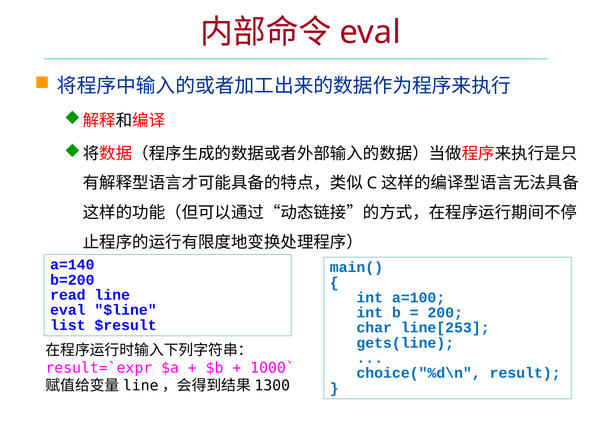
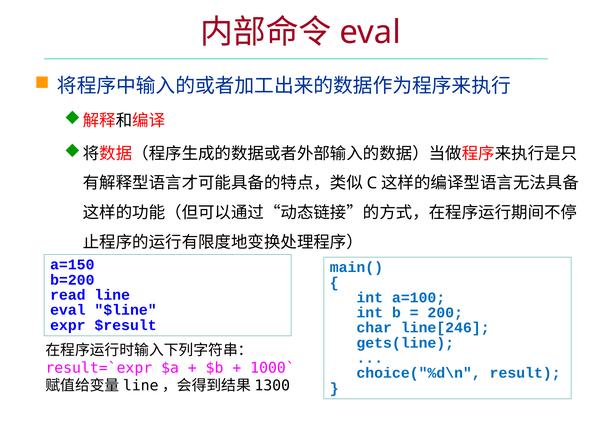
a=140: a=140 -> a=150
list: list -> expr
line[253: line[253 -> line[246
